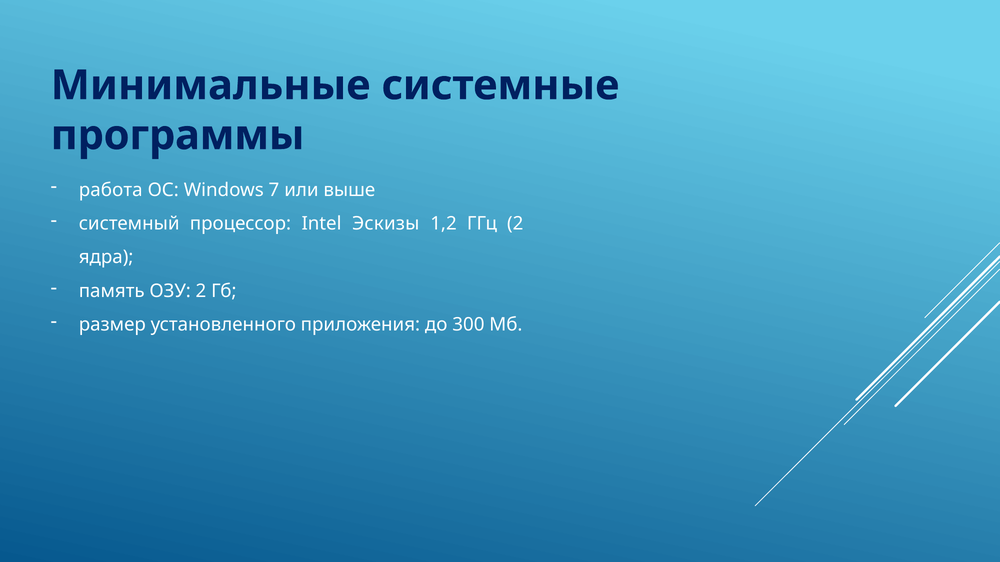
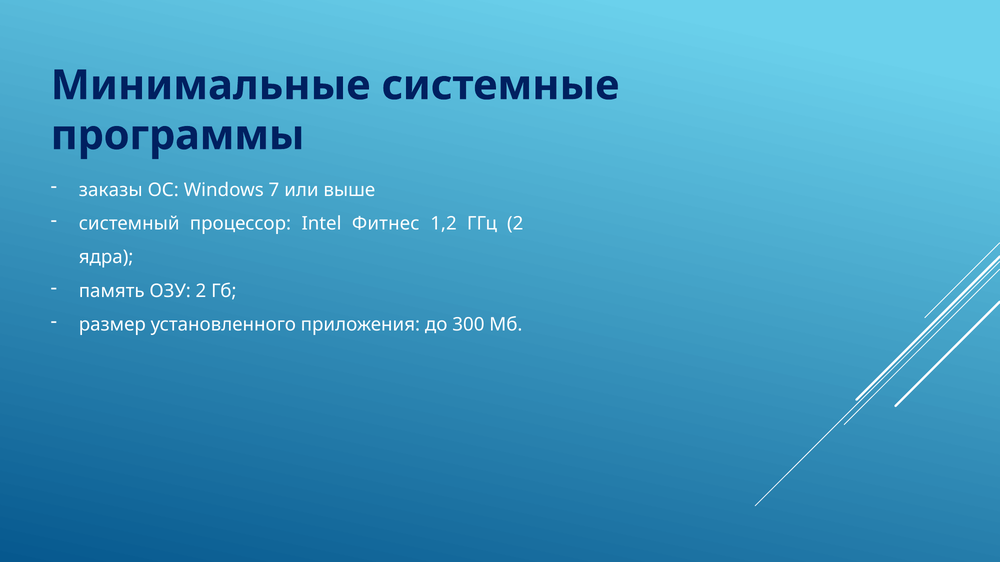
работа: работа -> заказы
Эскизы: Эскизы -> Фитнес
